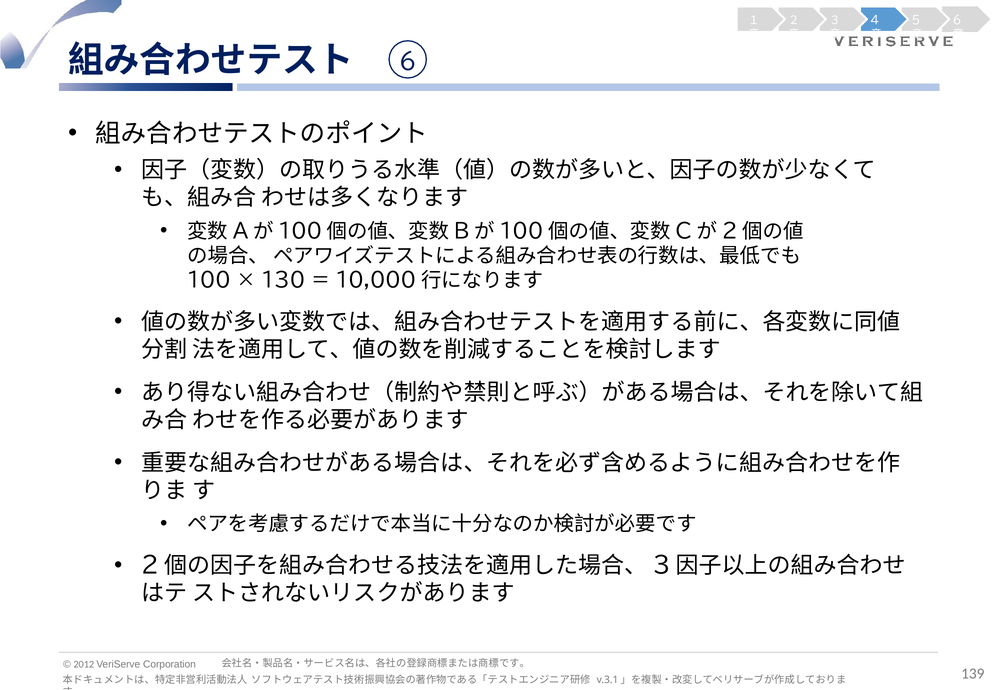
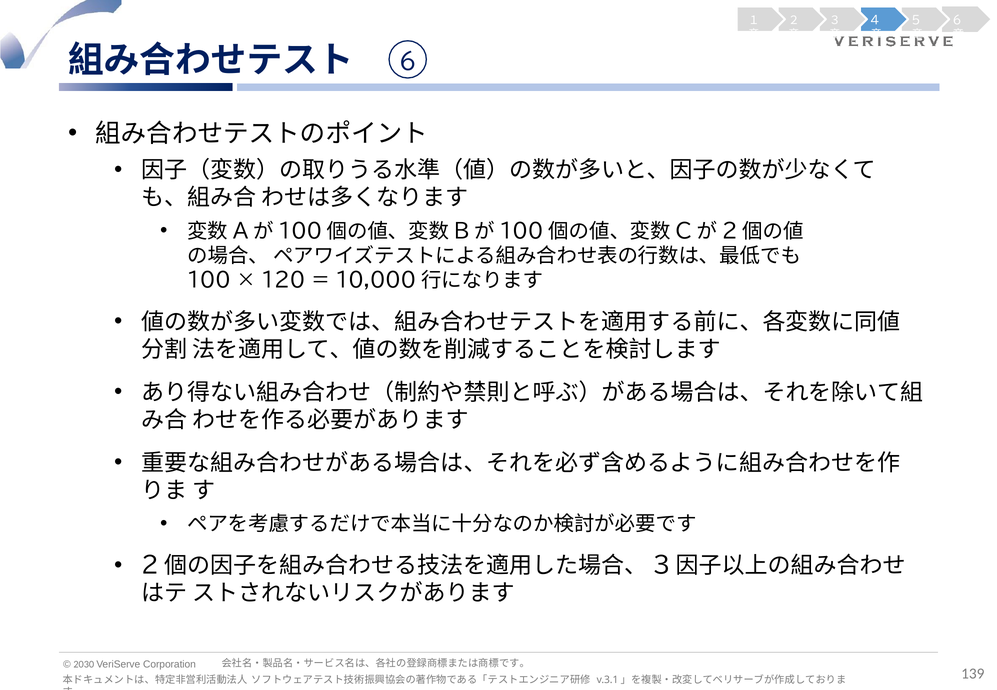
130: 130 -> 120
2012: 2012 -> 2030
